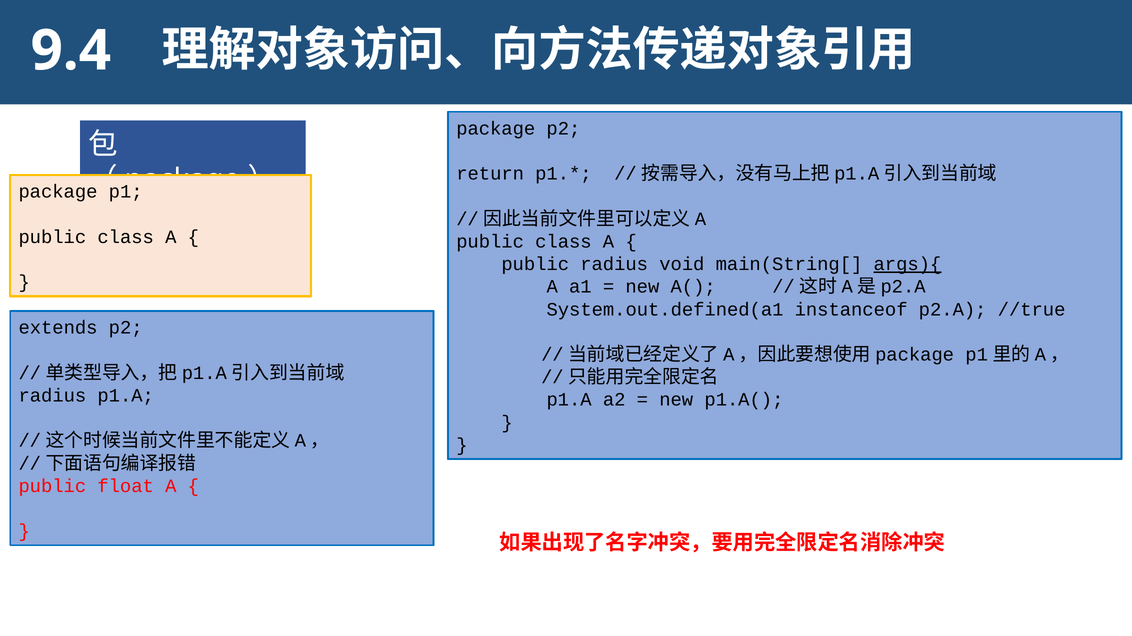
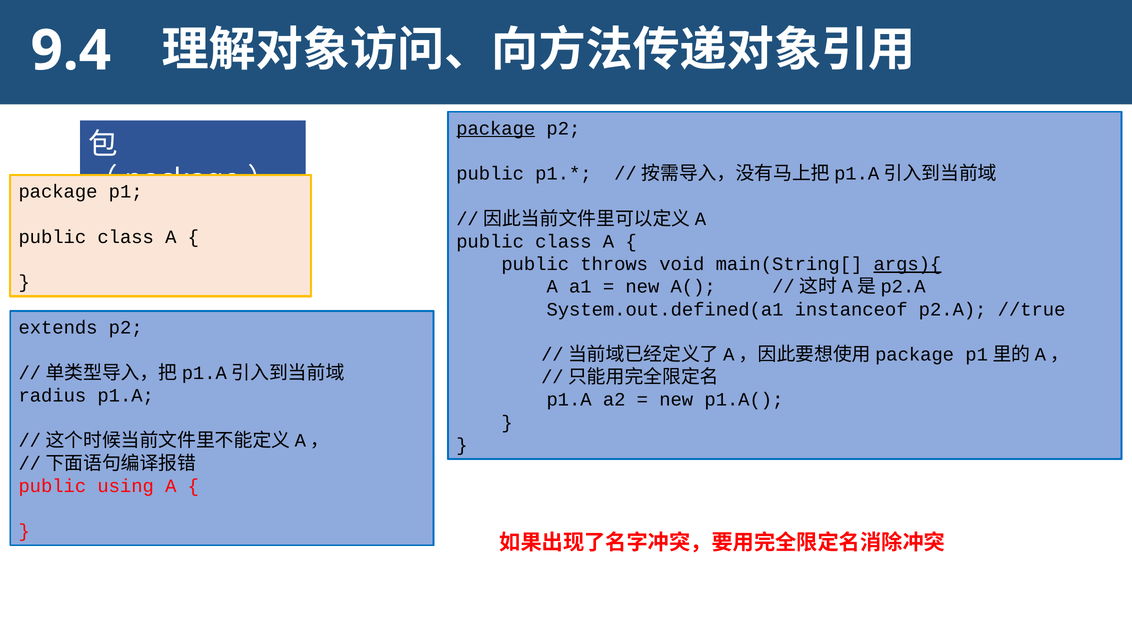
package at (496, 129) underline: none -> present
return at (490, 174): return -> public
public radius: radius -> throws
float: float -> using
